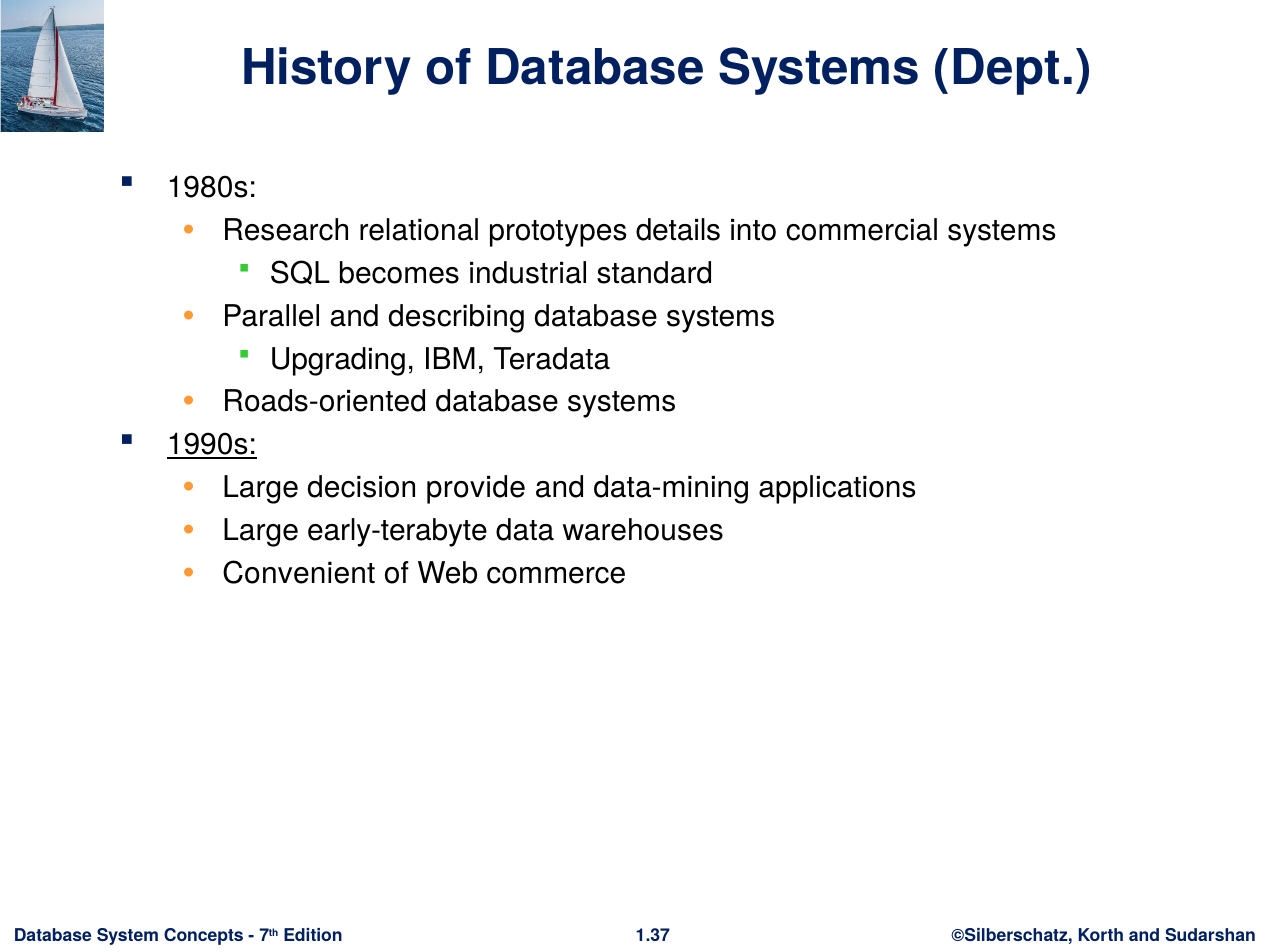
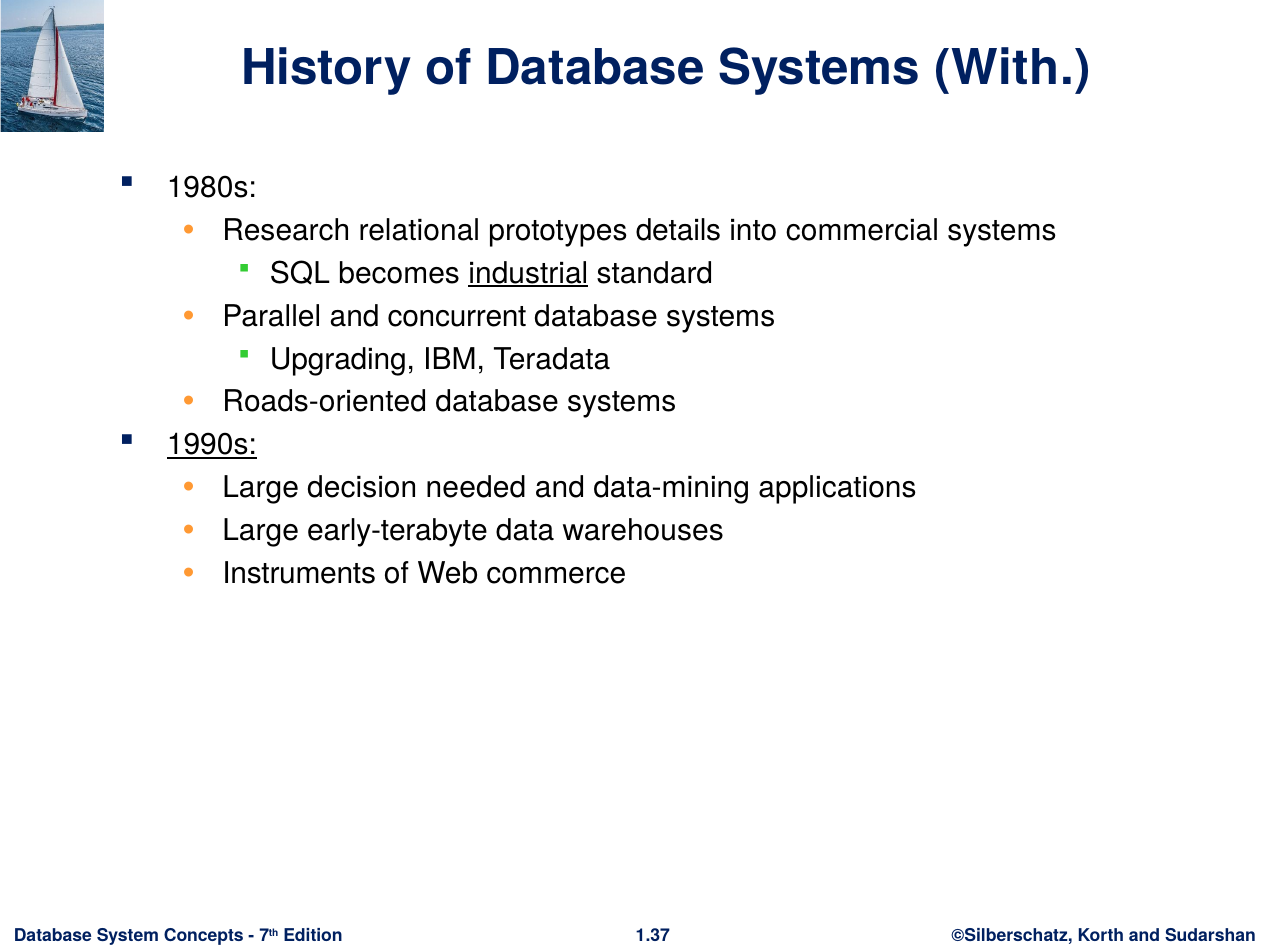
Dept: Dept -> With
industrial underline: none -> present
describing: describing -> concurrent
provide: provide -> needed
Convenient: Convenient -> Instruments
